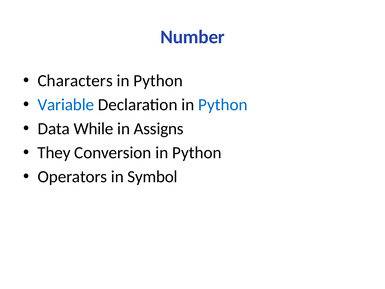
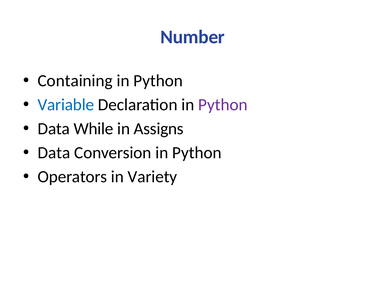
Characters: Characters -> Containing
Python at (223, 105) colour: blue -> purple
They at (54, 153): They -> Data
Symbol: Symbol -> Variety
